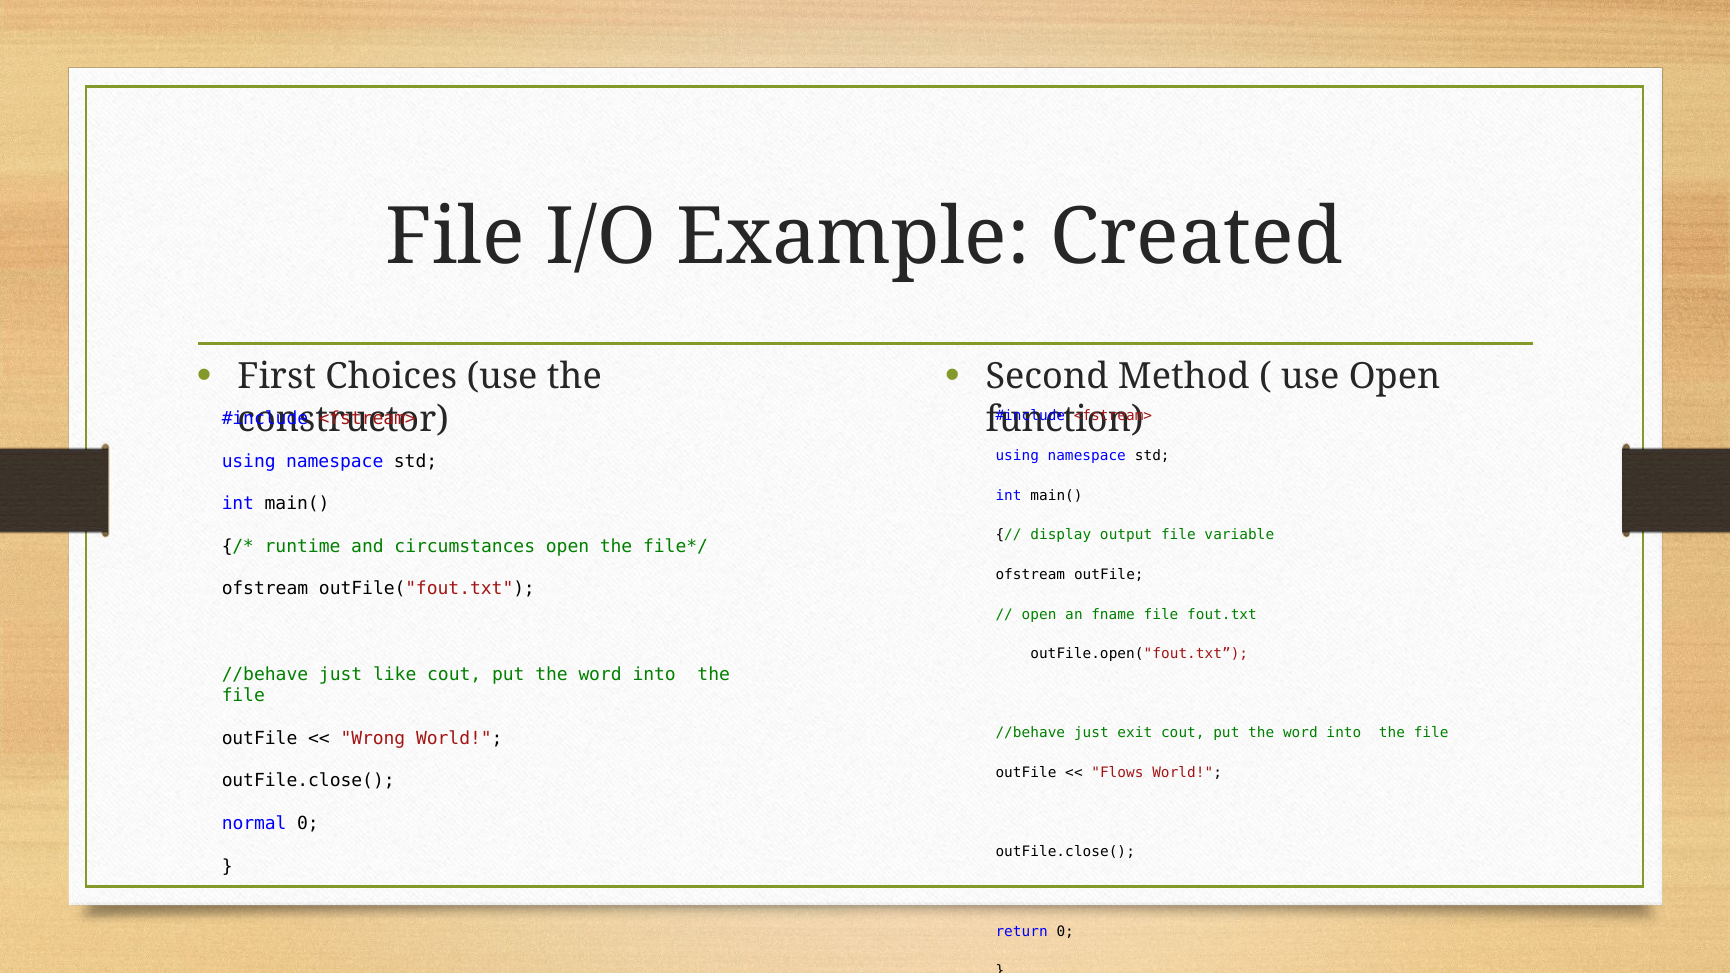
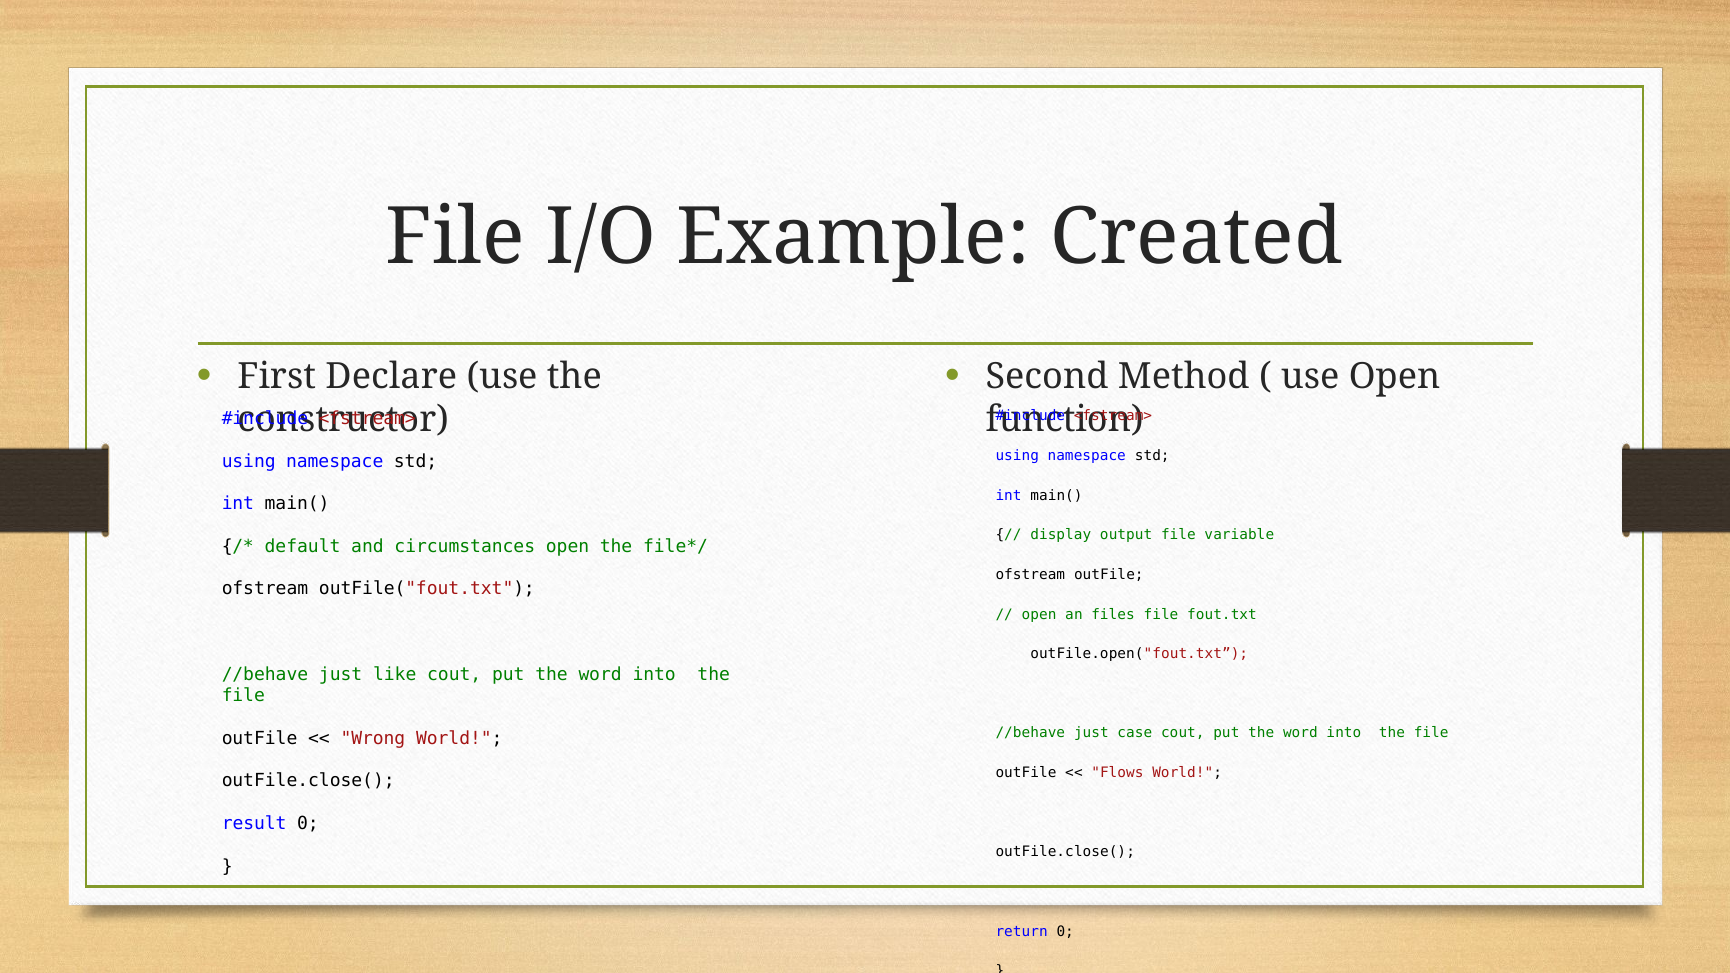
Choices: Choices -> Declare
runtime: runtime -> default
fname: fname -> files
exit: exit -> case
normal: normal -> result
